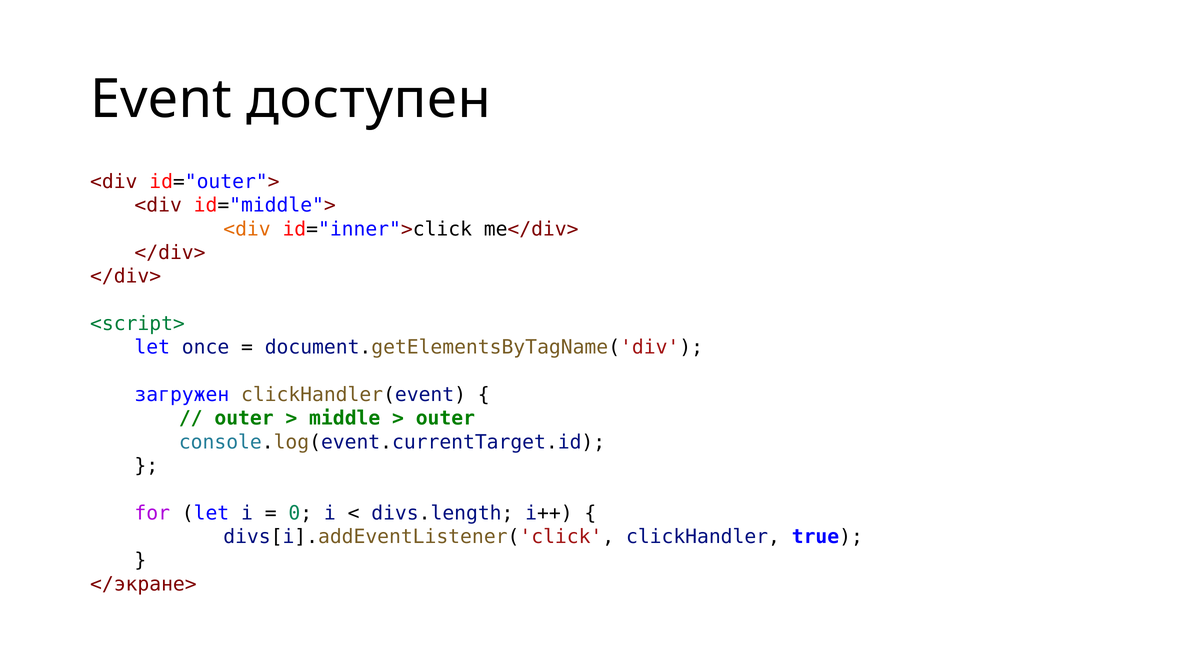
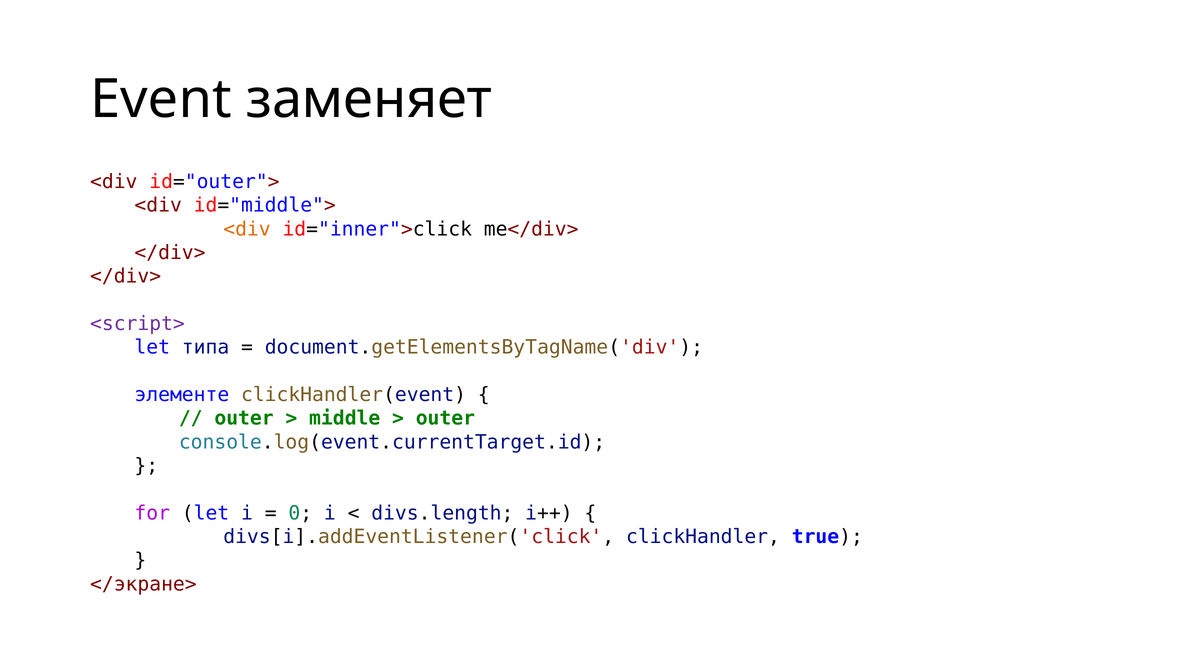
доступен: доступен -> заменяет
<script> colour: green -> purple
once: once -> типа
загружен: загружен -> элементе
